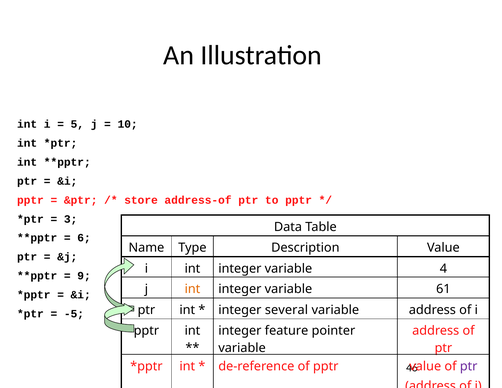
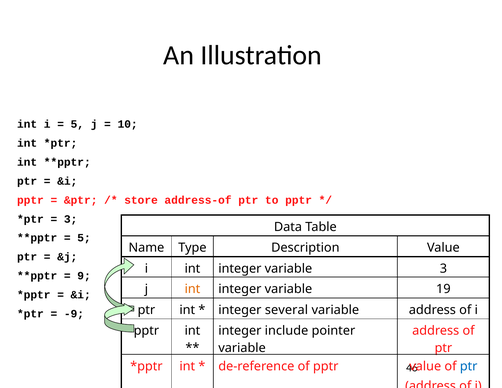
6 at (84, 238): 6 -> 5
variable 4: 4 -> 3
61: 61 -> 19
-5: -5 -> -9
feature: feature -> include
ptr at (469, 366) colour: purple -> blue
